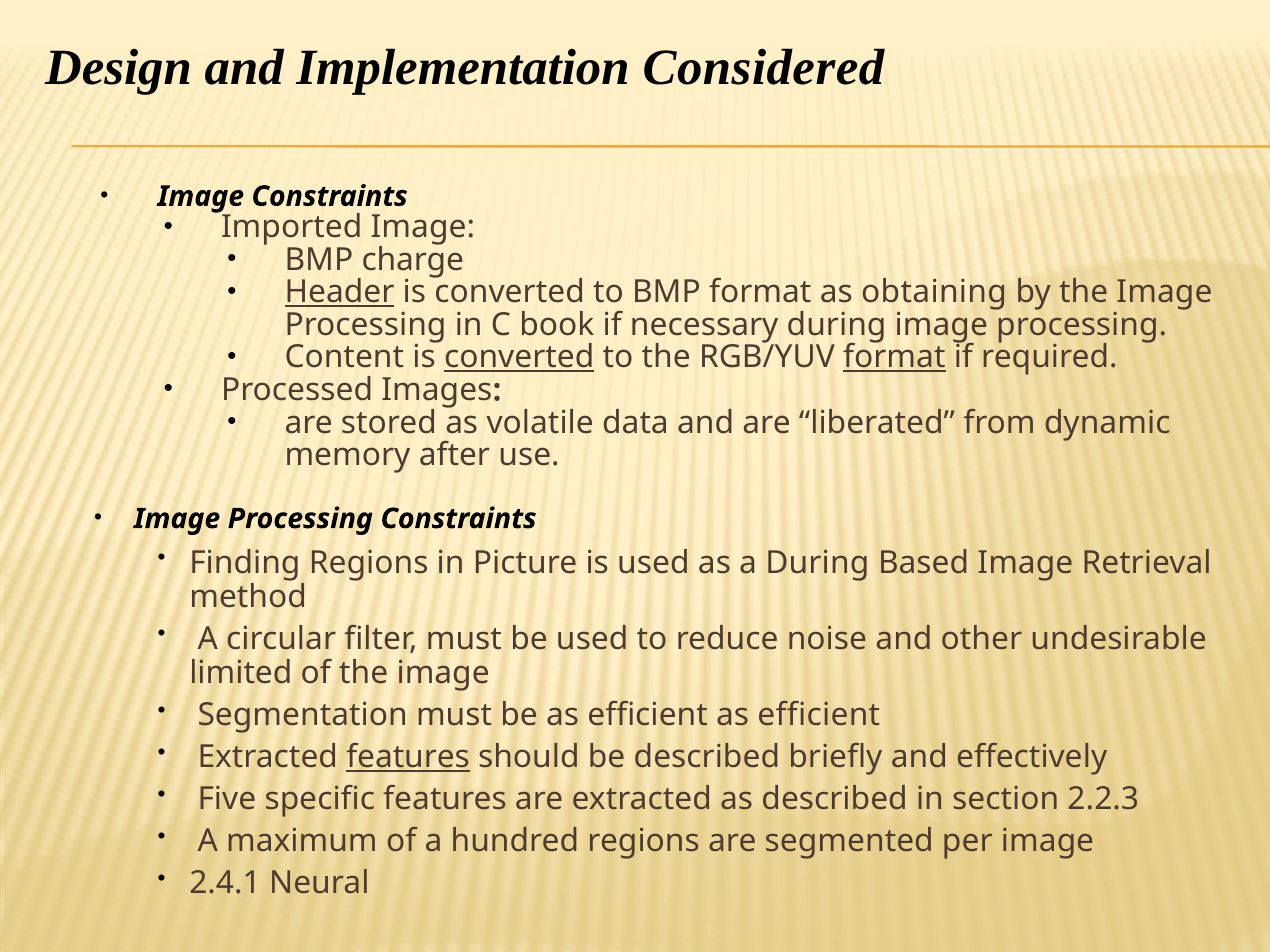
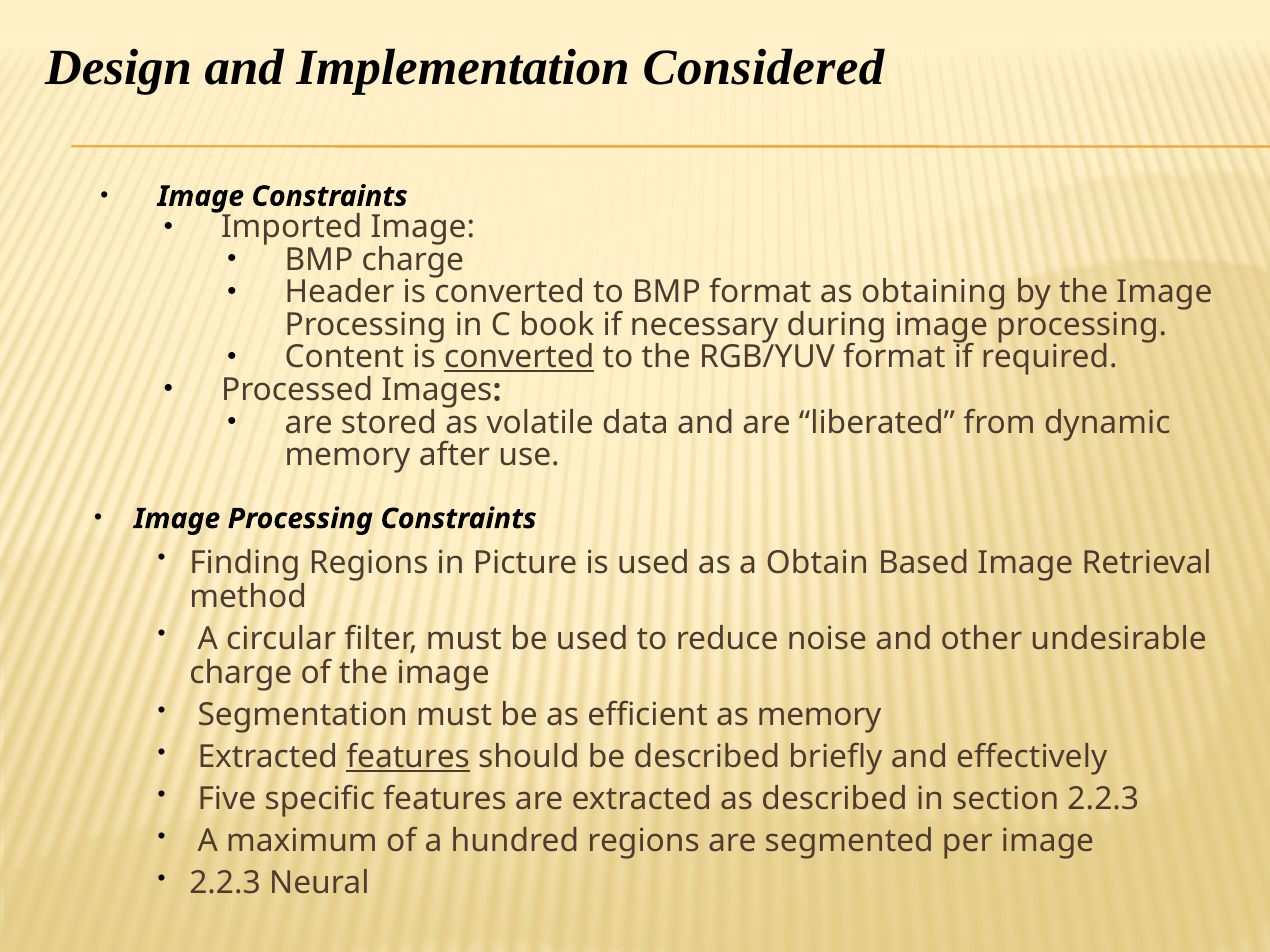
Header underline: present -> none
format at (894, 358) underline: present -> none
a During: During -> Obtain
limited at (241, 674): limited -> charge
efficient as efficient: efficient -> memory
2.4.1 at (225, 884): 2.4.1 -> 2.2.3
